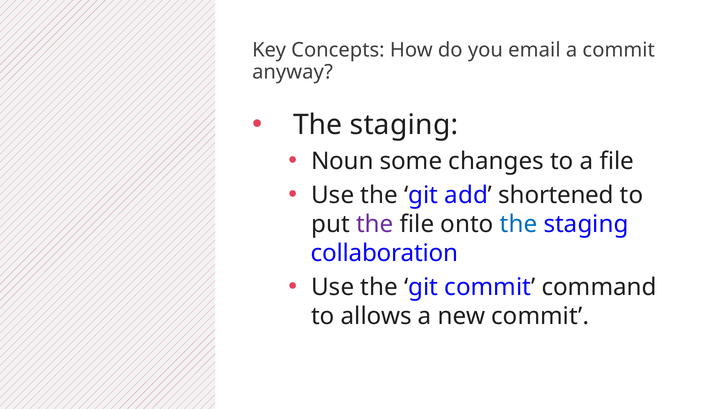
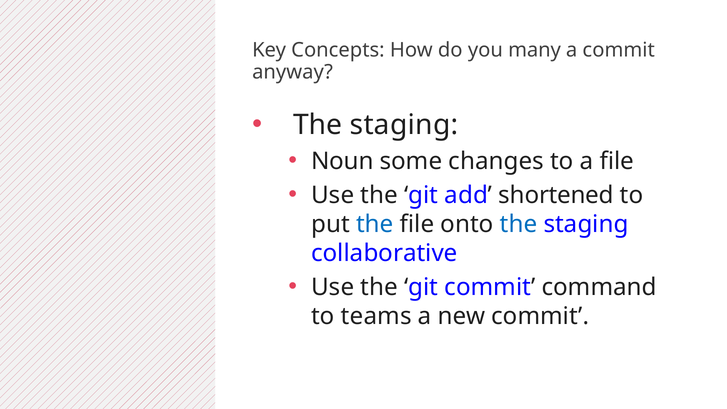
email: email -> many
the at (375, 224) colour: purple -> blue
collaboration: collaboration -> collaborative
allows: allows -> teams
